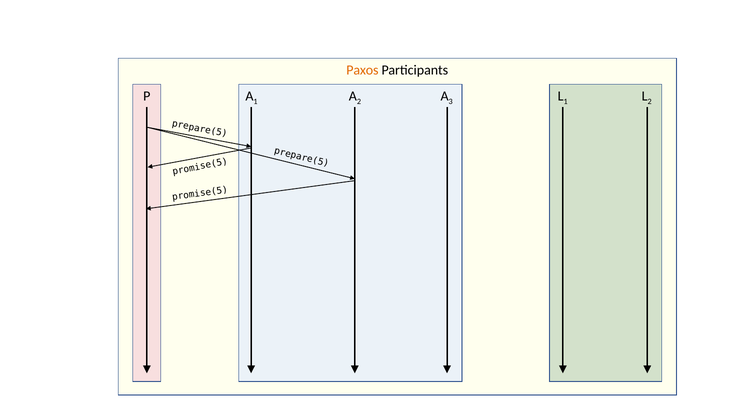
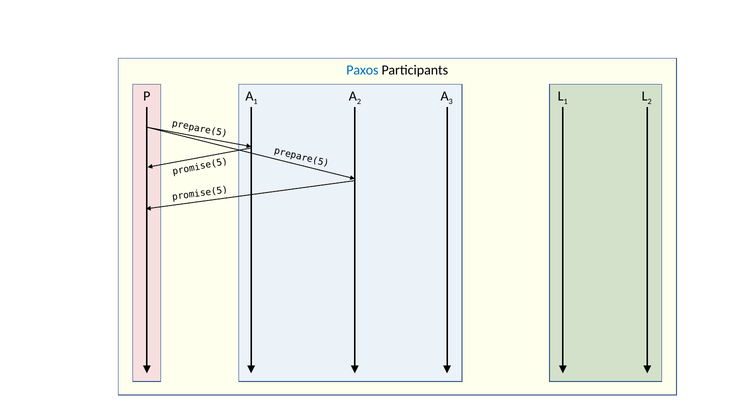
Paxos colour: orange -> blue
